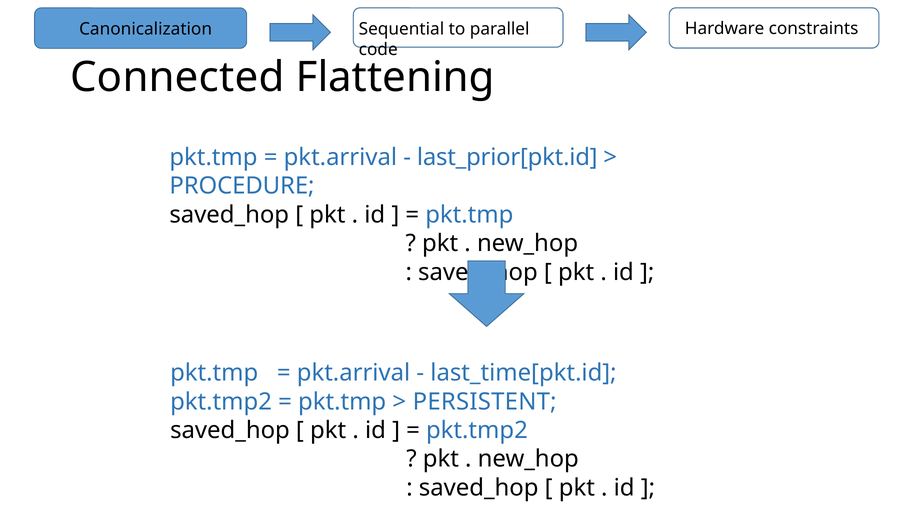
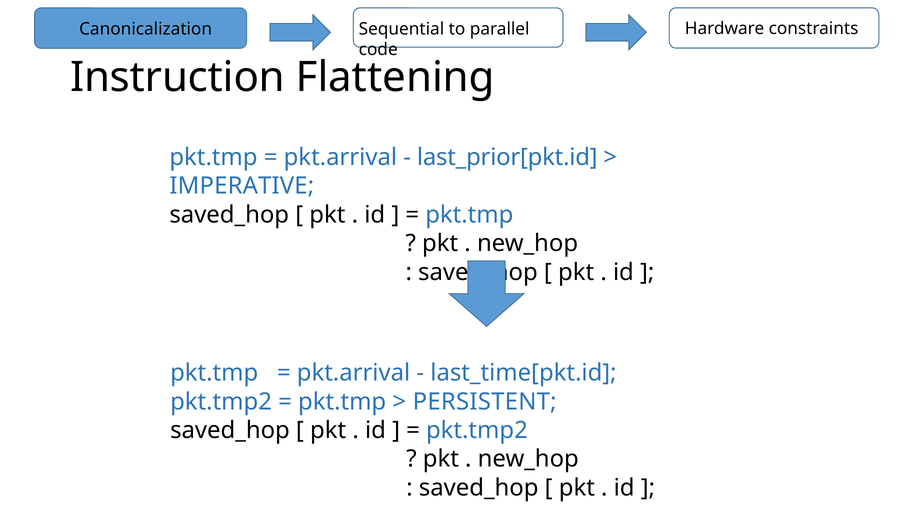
Connected: Connected -> Instruction
PROCEDURE: PROCEDURE -> IMPERATIVE
